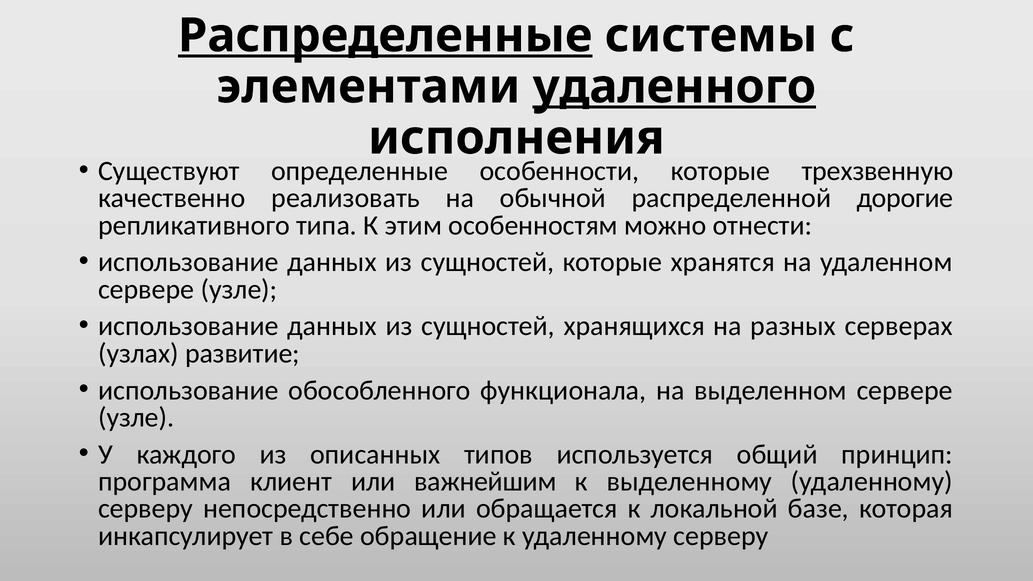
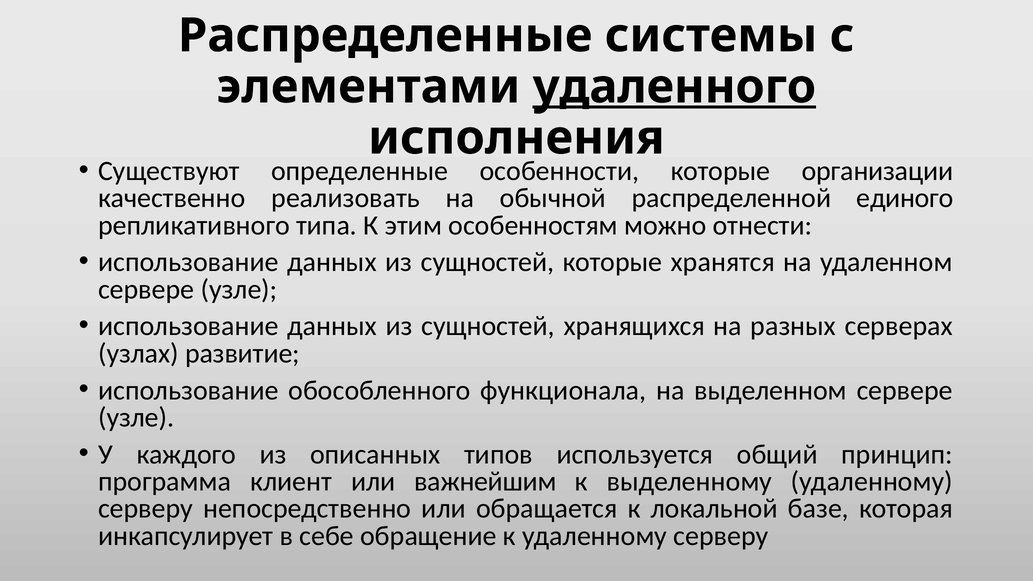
Распределенные underline: present -> none
трехзвенную: трехзвенную -> организации
дорогие: дорогие -> единого
